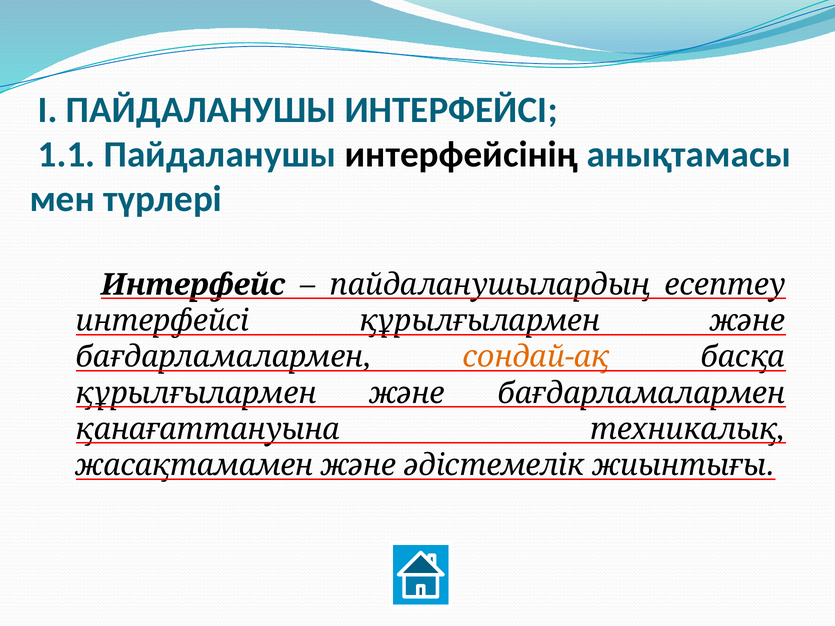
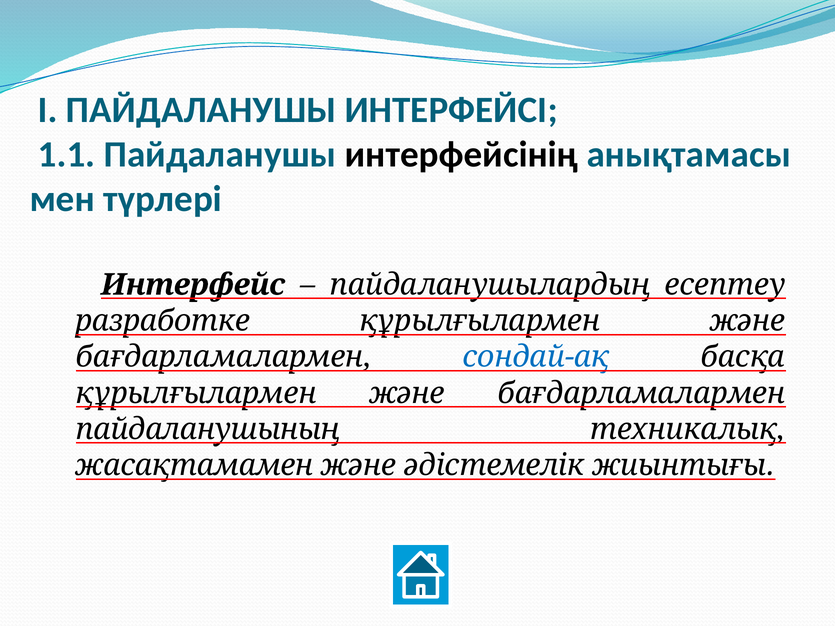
интерфейсі at (163, 321): интерфейсі -> разработке
сондай-ақ colour: orange -> blue
қанағаттануына: қанағаттануына -> пайдаланушының
